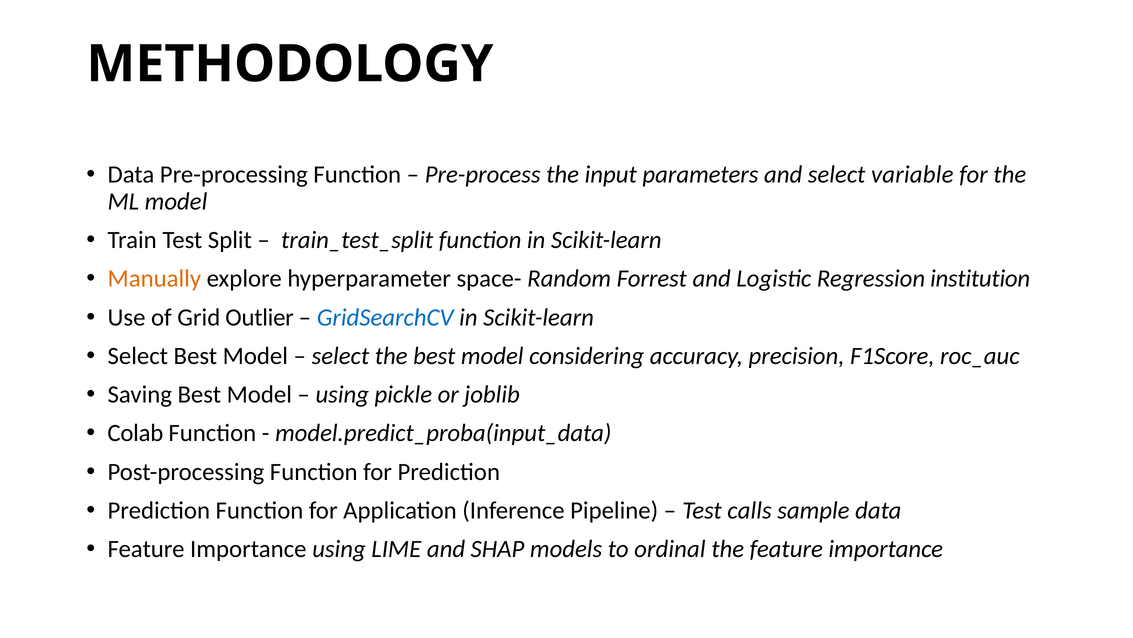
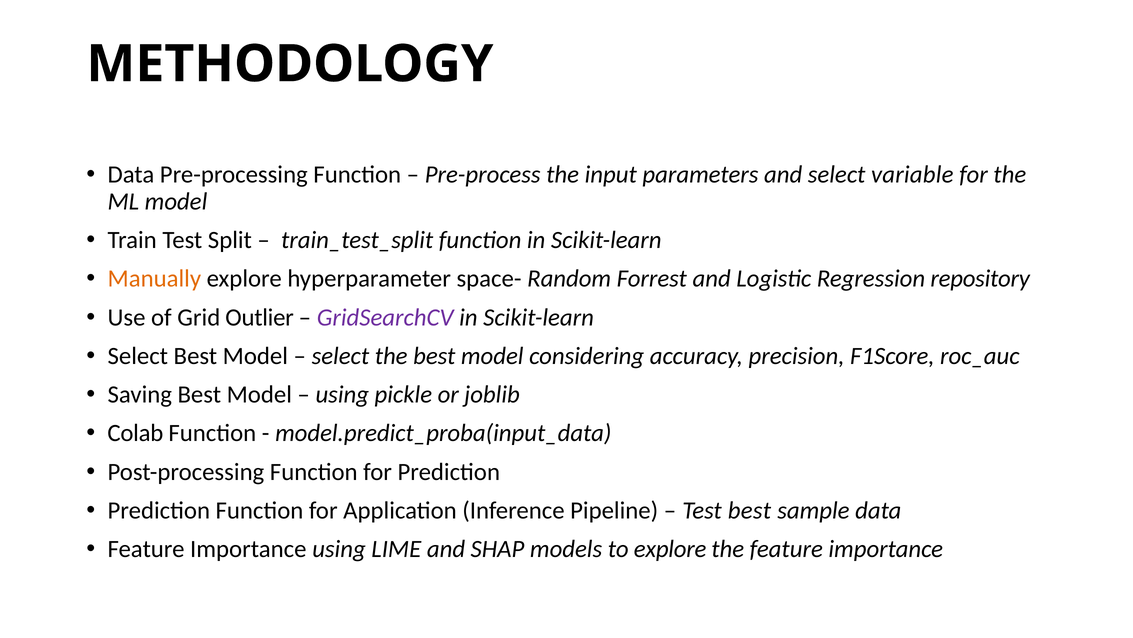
institution: institution -> repository
GridSearchCV colour: blue -> purple
Test calls: calls -> best
to ordinal: ordinal -> explore
